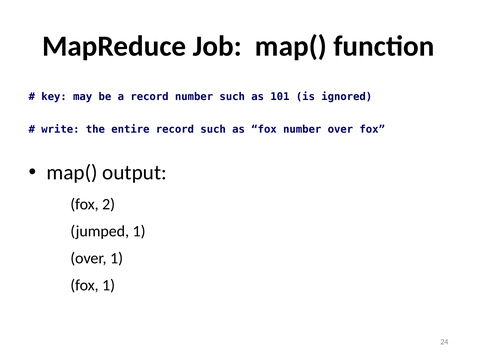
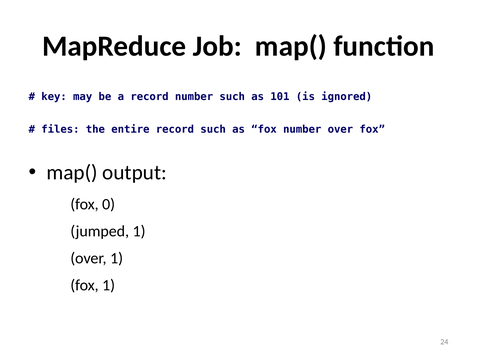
write: write -> files
2: 2 -> 0
